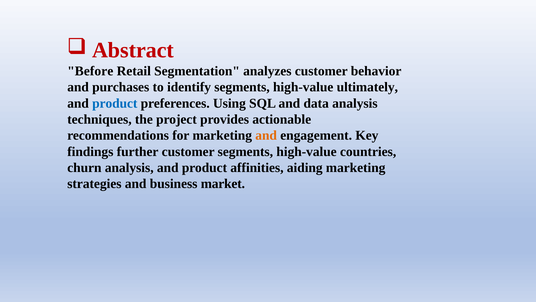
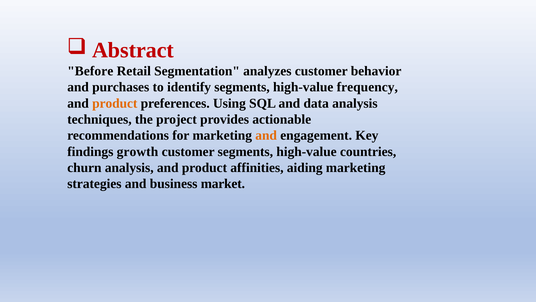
ultimately: ultimately -> frequency
product at (115, 103) colour: blue -> orange
further: further -> growth
